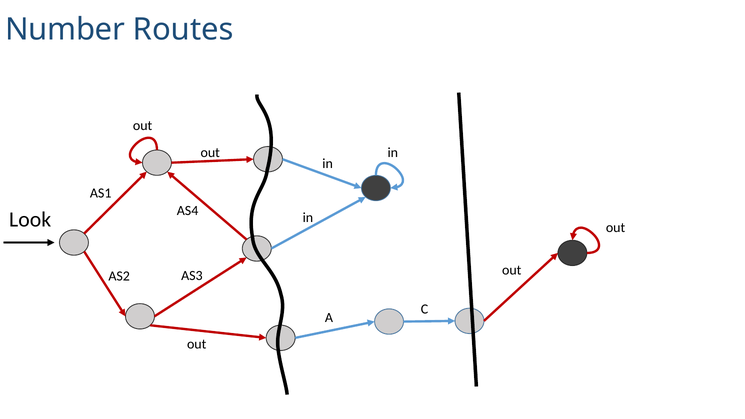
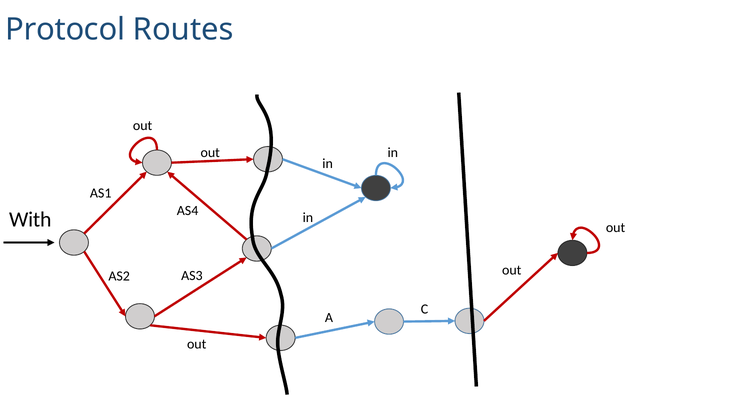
Number: Number -> Protocol
Look: Look -> With
